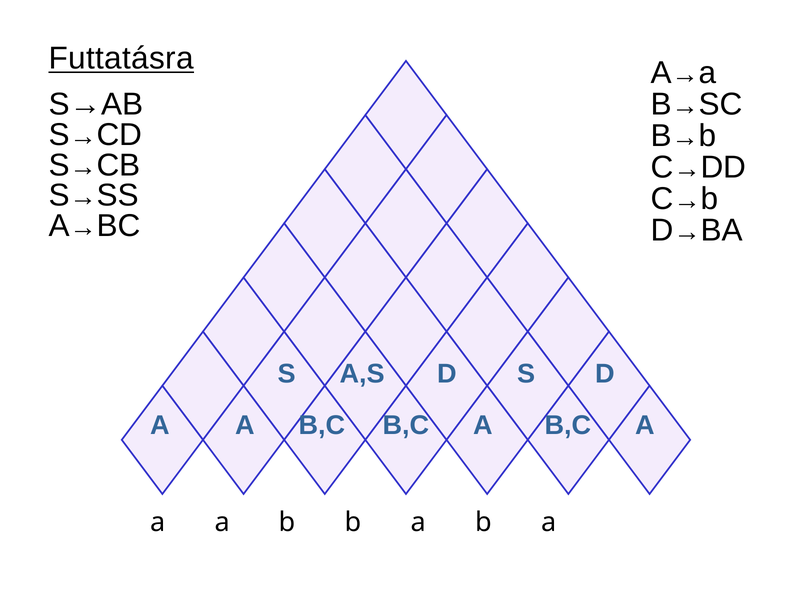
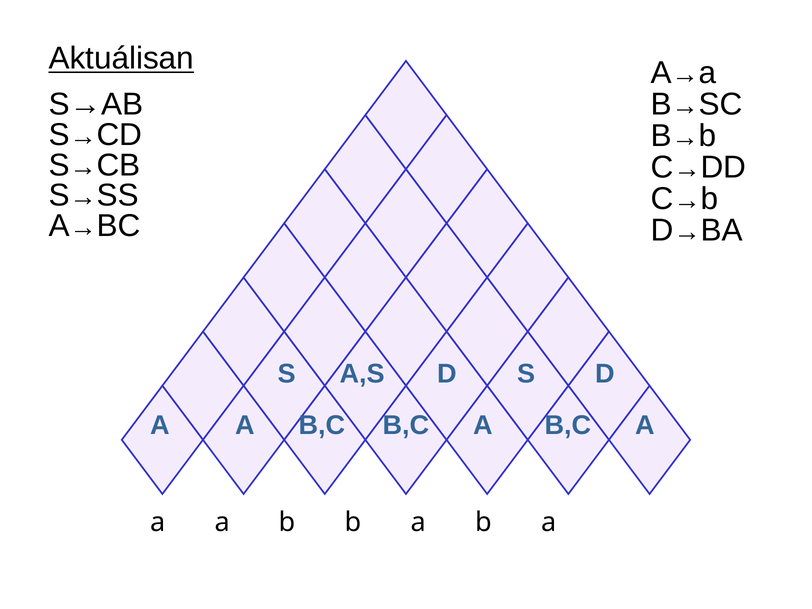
Futtatásra: Futtatásra -> Aktuálisan
